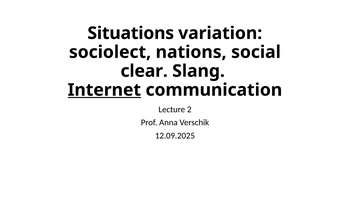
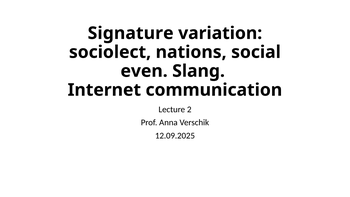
Situations: Situations -> Signature
clear: clear -> even
Internet underline: present -> none
